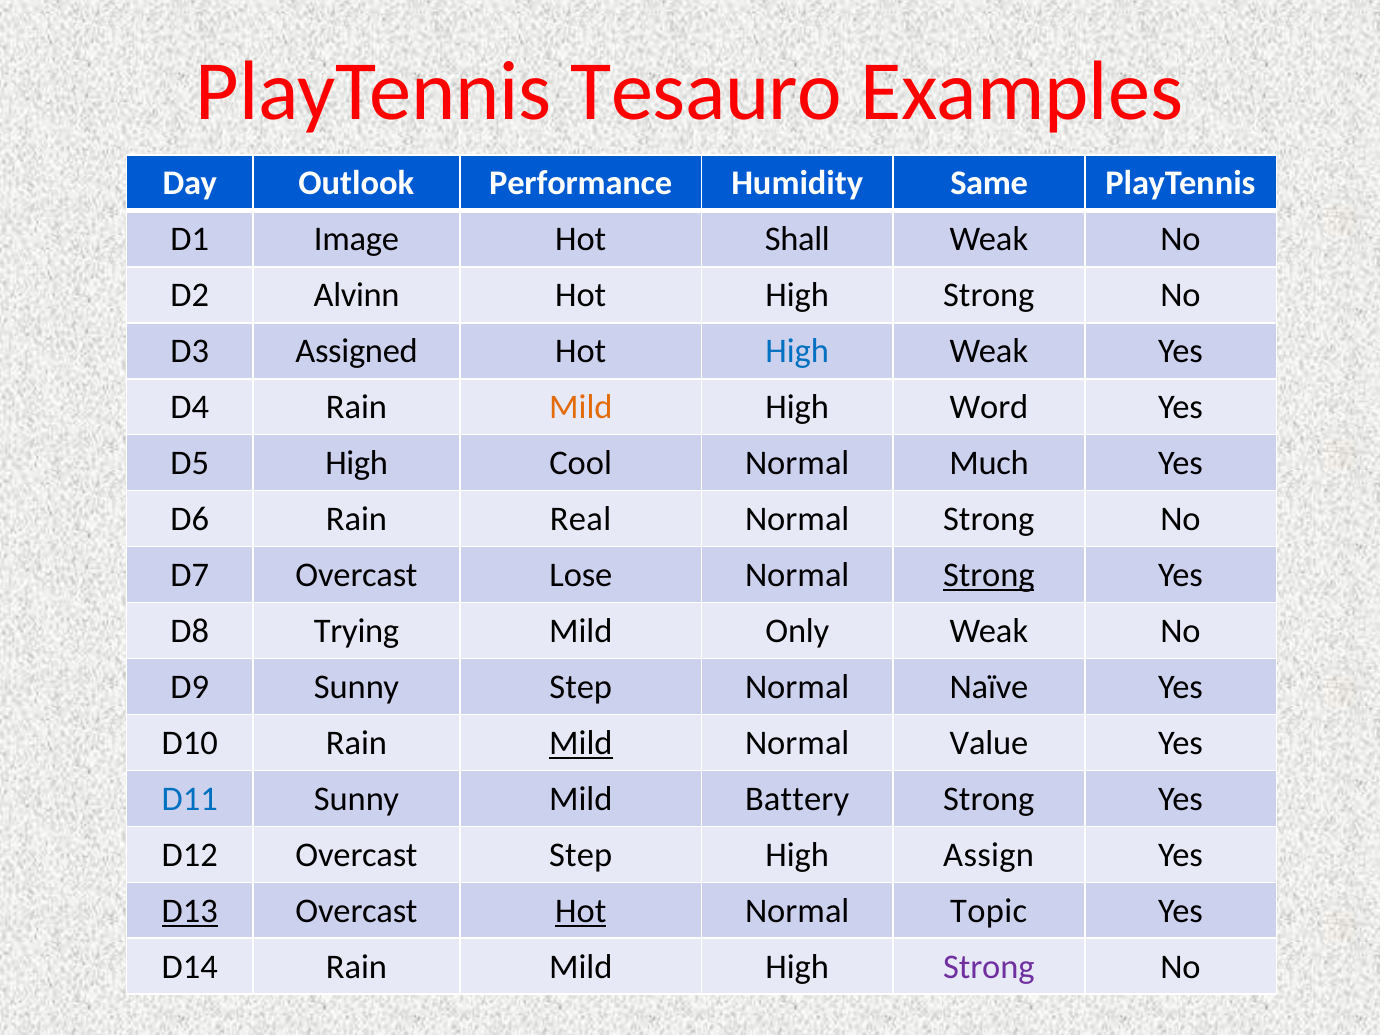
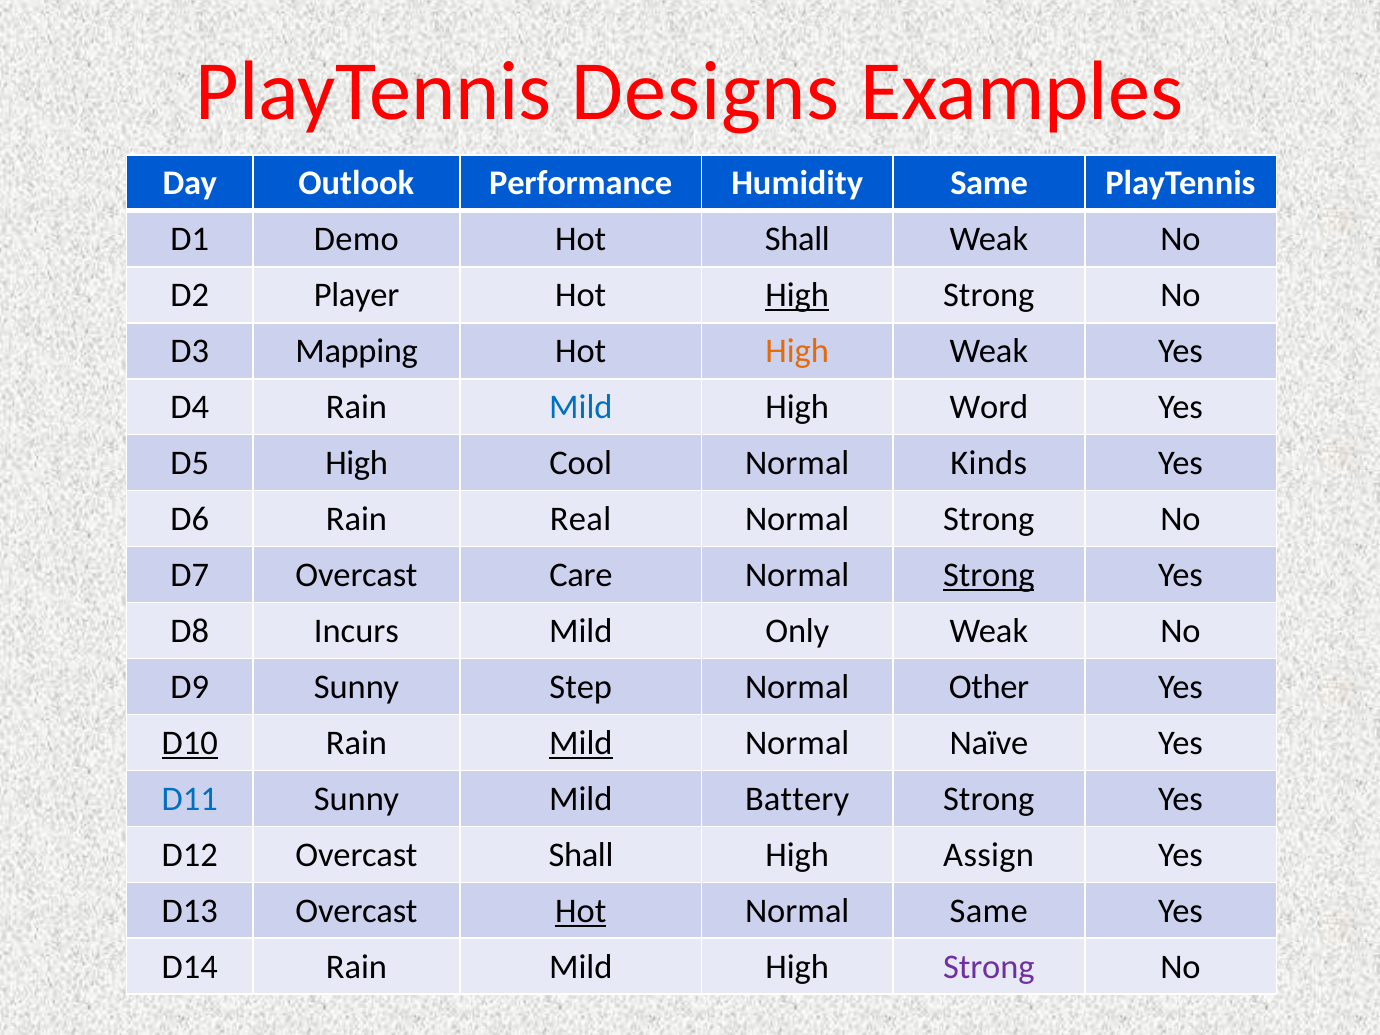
Tesauro: Tesauro -> Designs
Image: Image -> Demo
Alvinn: Alvinn -> Player
High at (797, 295) underline: none -> present
Assigned: Assigned -> Mapping
High at (797, 351) colour: blue -> orange
Mild at (581, 407) colour: orange -> blue
Much: Much -> Kinds
Lose: Lose -> Care
Trying: Trying -> Incurs
Naïve: Naïve -> Other
D10 underline: none -> present
Value: Value -> Naïve
Overcast Step: Step -> Shall
D13 underline: present -> none
Normal Topic: Topic -> Same
